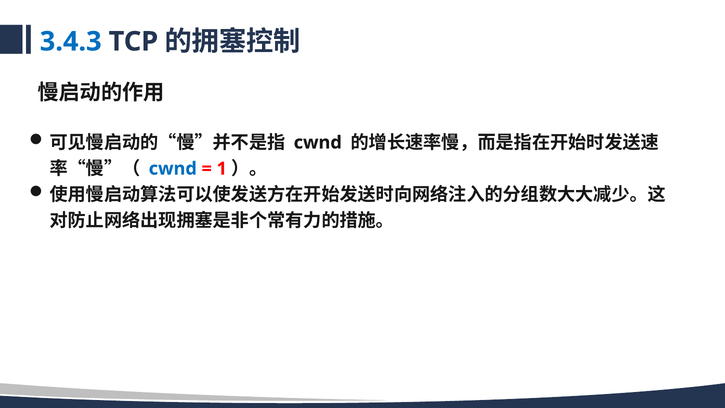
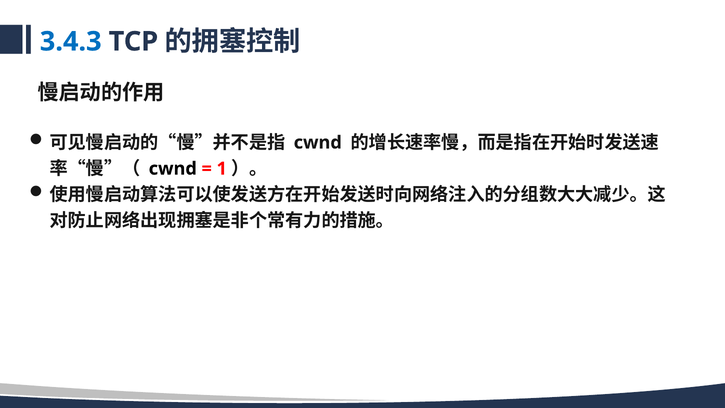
cwnd at (173, 169) colour: blue -> black
